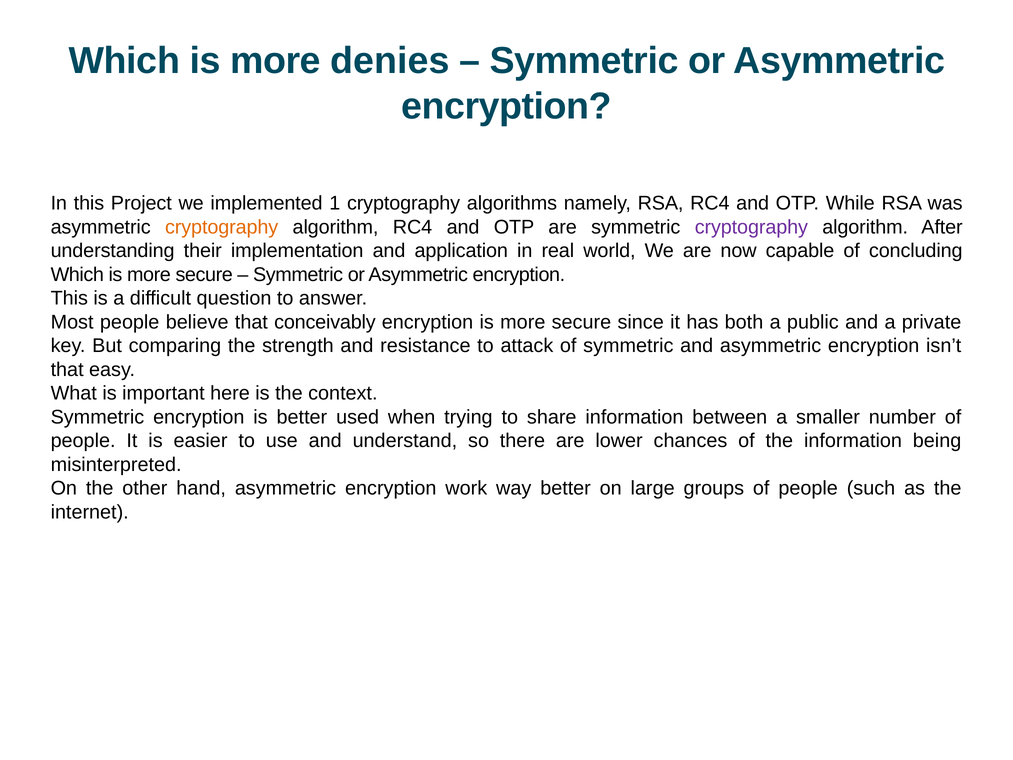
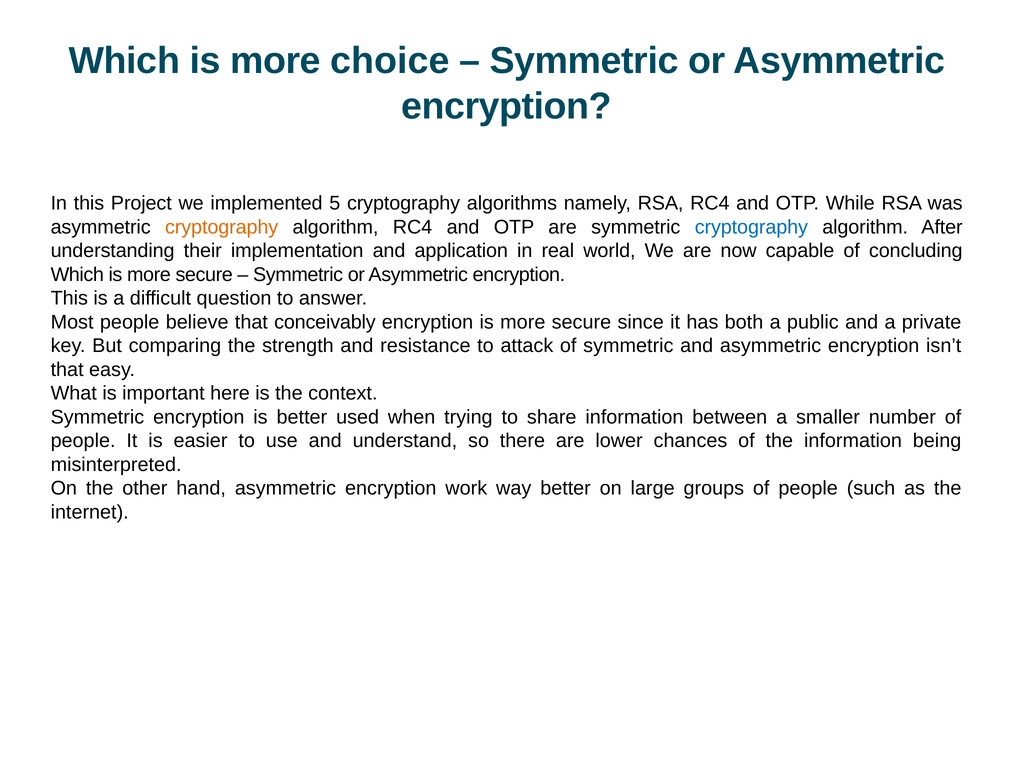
denies: denies -> choice
1: 1 -> 5
cryptography at (751, 227) colour: purple -> blue
